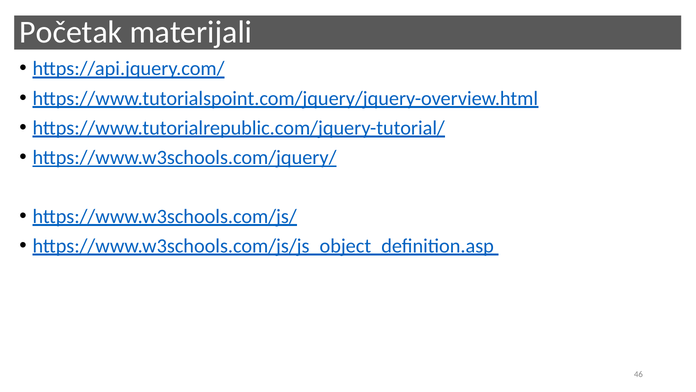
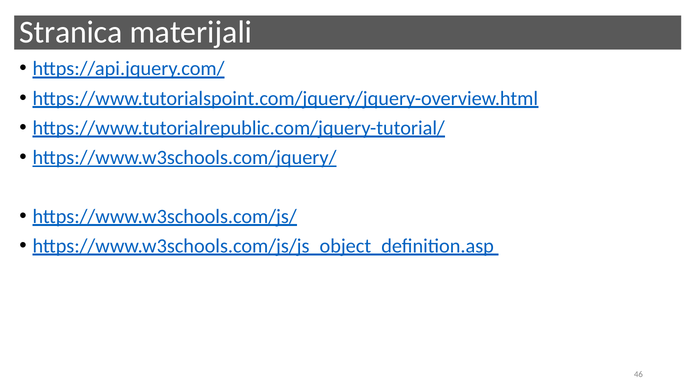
Početak: Početak -> Stranica
